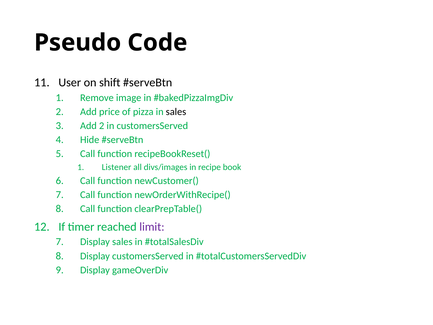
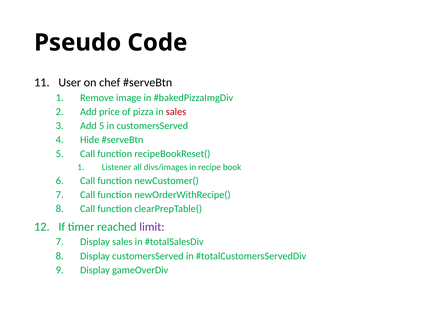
shift: shift -> chef
sales at (176, 112) colour: black -> red
Add 2: 2 -> 5
